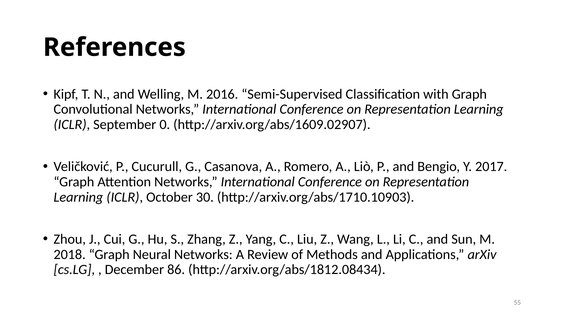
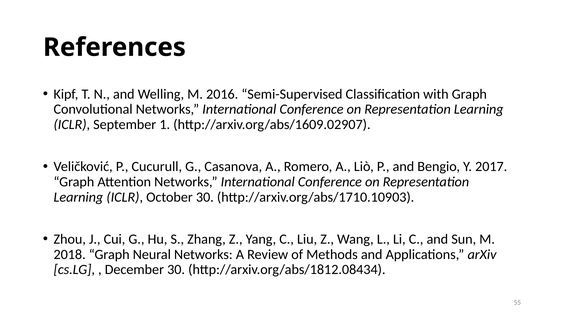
0: 0 -> 1
December 86: 86 -> 30
